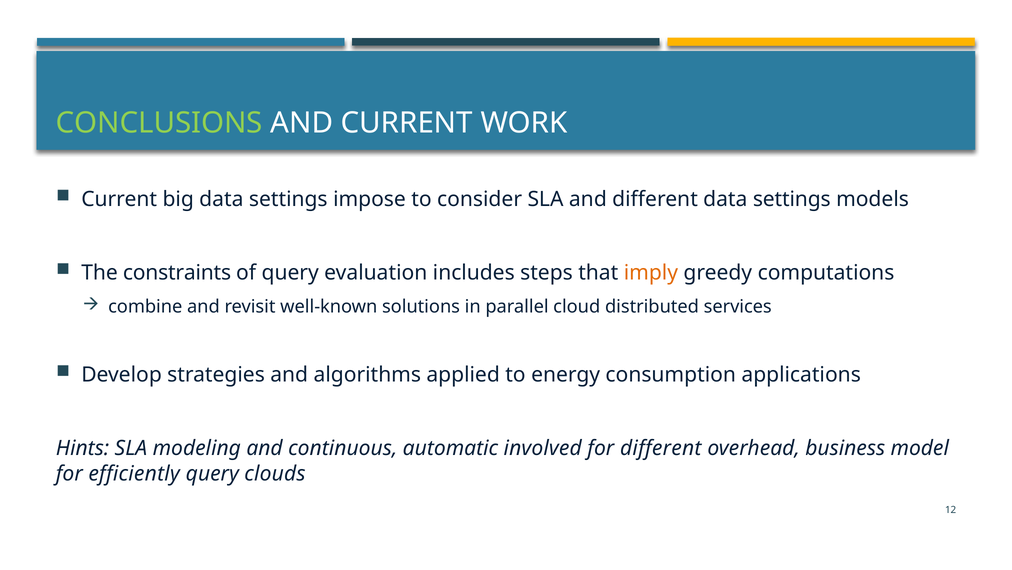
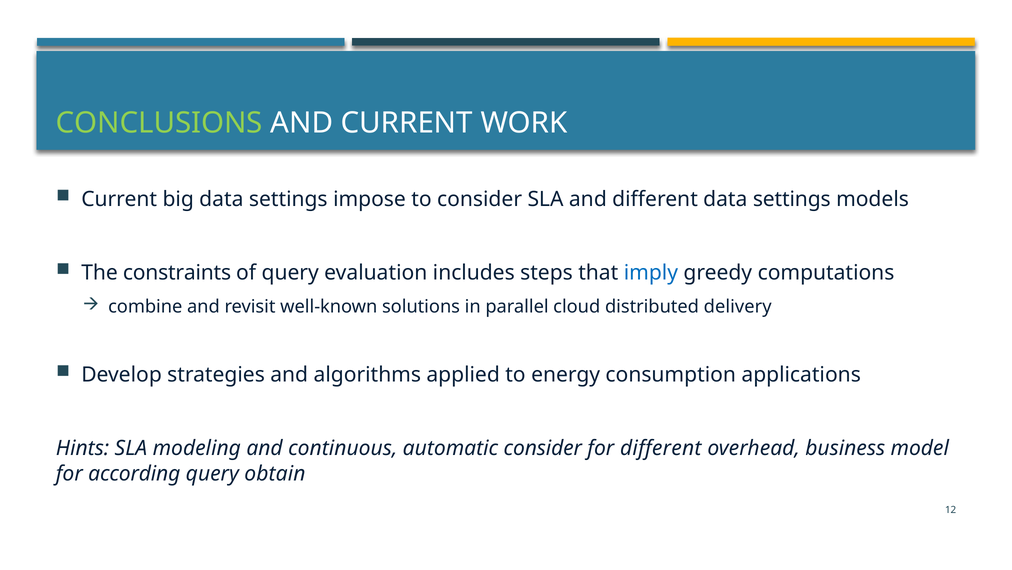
imply colour: orange -> blue
services: services -> delivery
automatic involved: involved -> consider
efficiently: efficiently -> according
clouds: clouds -> obtain
